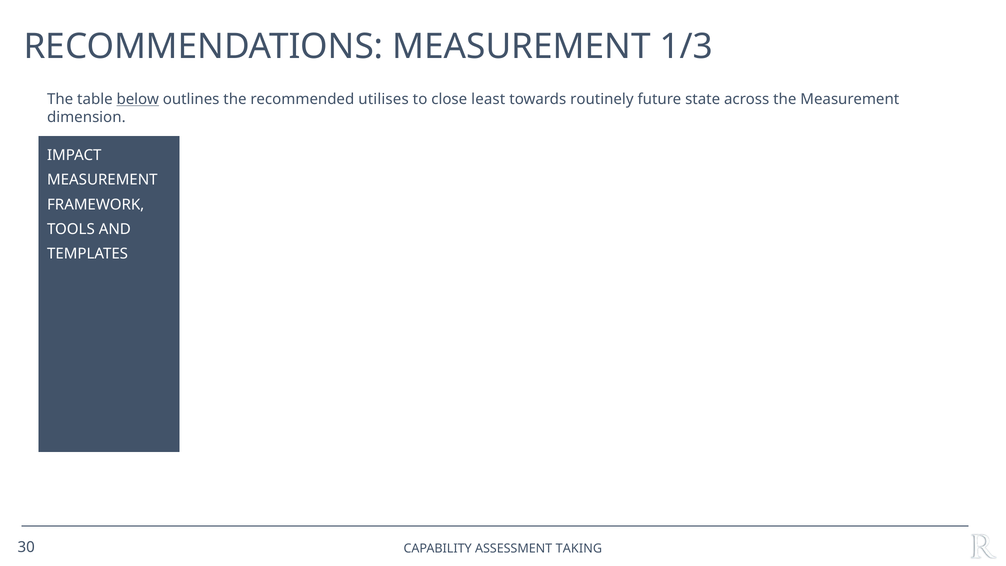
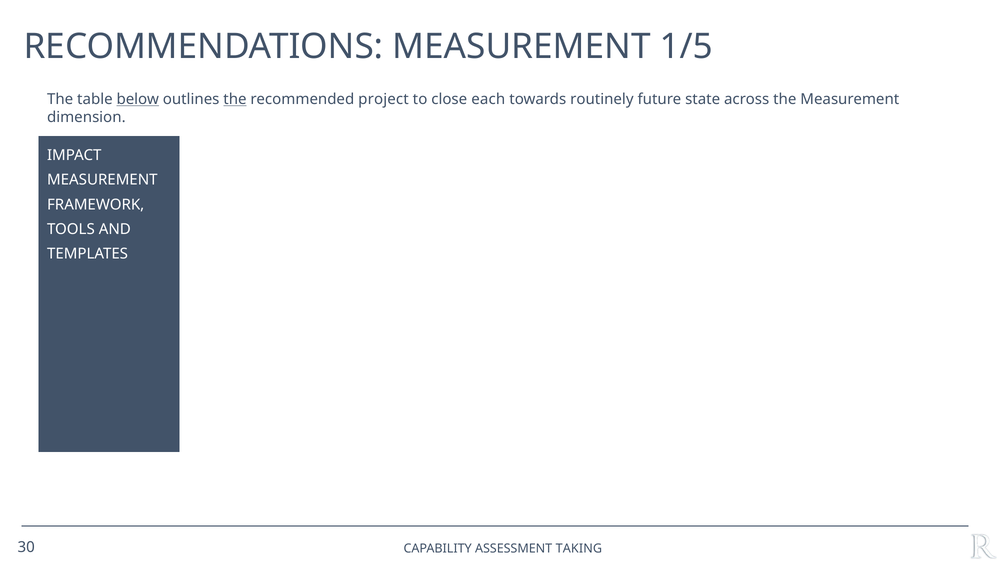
1/3: 1/3 -> 1/5
the at (235, 99) underline: none -> present
utilises: utilises -> project
least: least -> each
